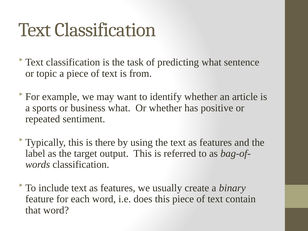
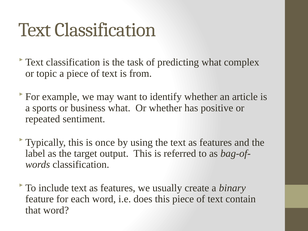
sentence: sentence -> complex
there: there -> once
